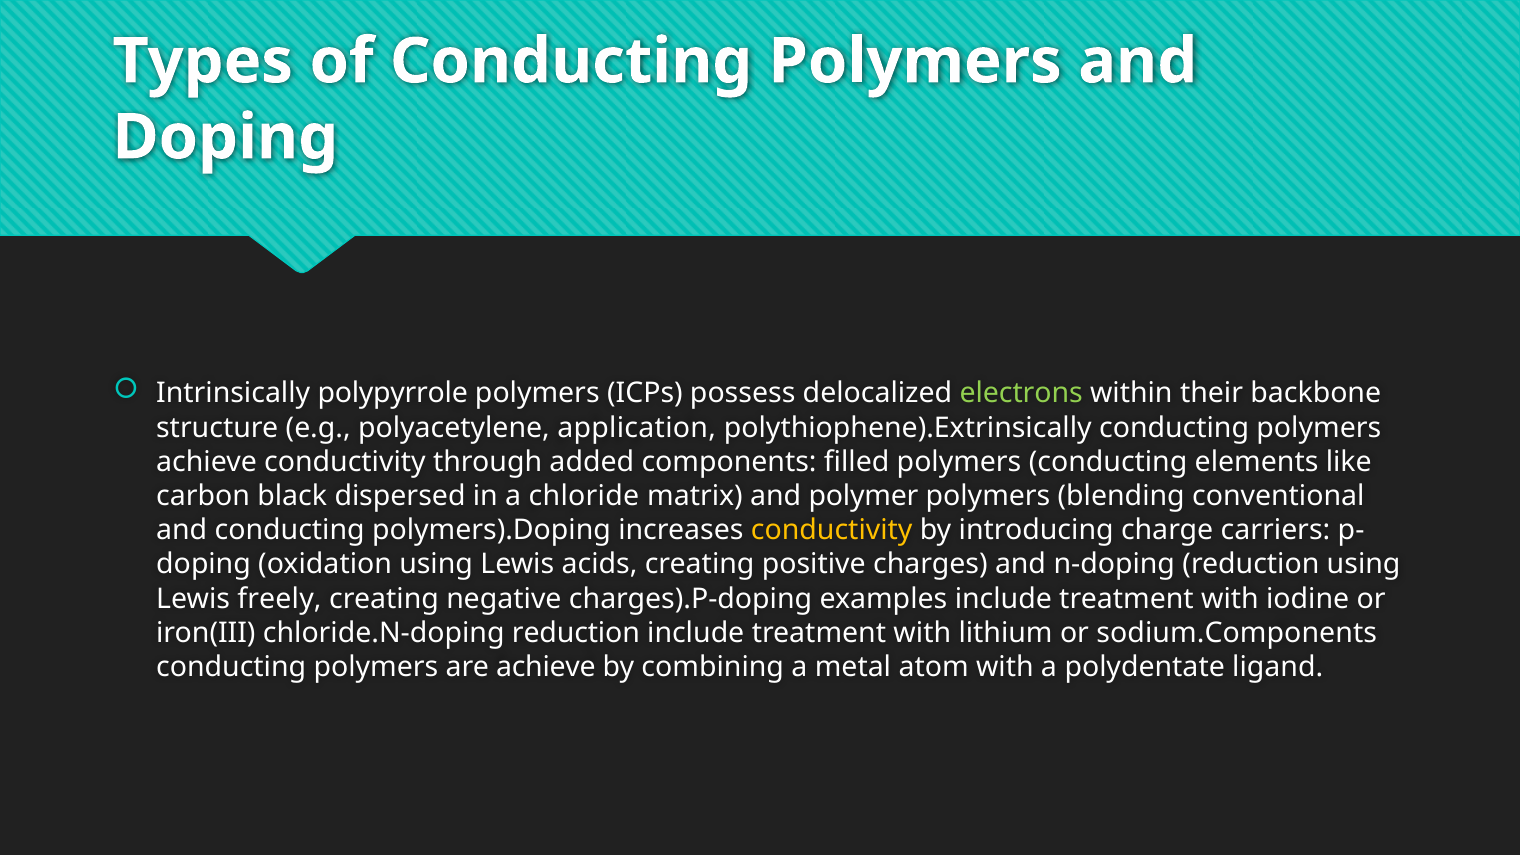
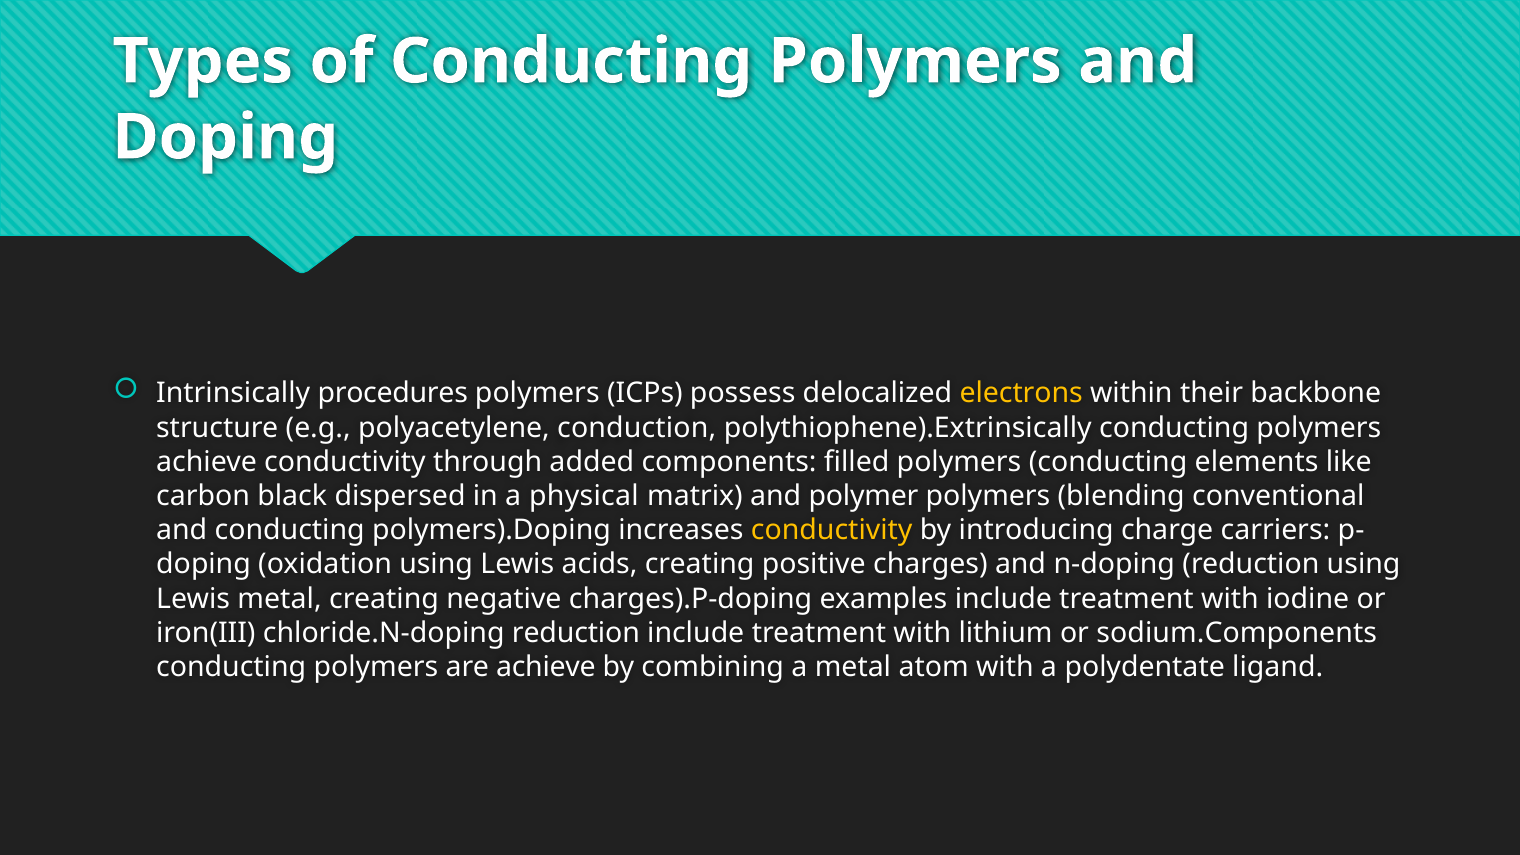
polypyrrole: polypyrrole -> procedures
electrons colour: light green -> yellow
application: application -> conduction
chloride: chloride -> physical
Lewis freely: freely -> metal
